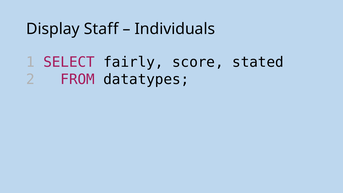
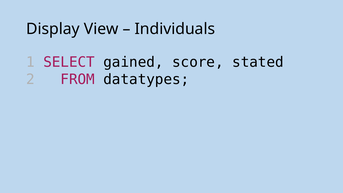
Staff: Staff -> View
fairly: fairly -> gained
